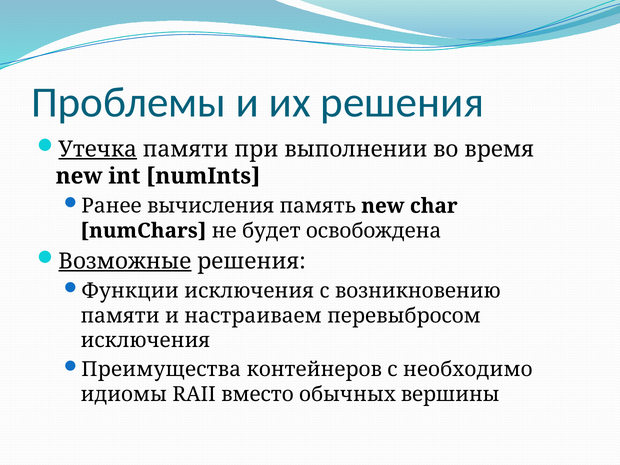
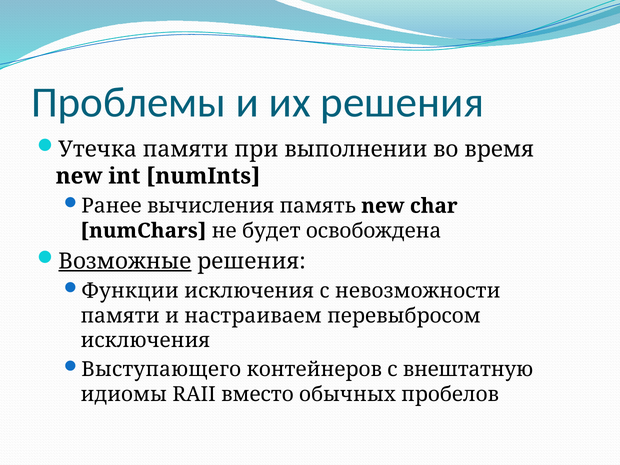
Утечка underline: present -> none
возникновению: возникновению -> невозможности
Преимущества: Преимущества -> Выступающего
необходимо: необходимо -> внештатную
вершины: вершины -> пробелов
